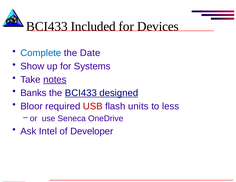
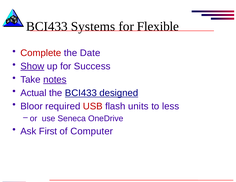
Included: Included -> Systems
Devices: Devices -> Flexible
Complete colour: blue -> red
Show underline: none -> present
Systems: Systems -> Success
Banks: Banks -> Actual
Intel: Intel -> First
Developer: Developer -> Computer
